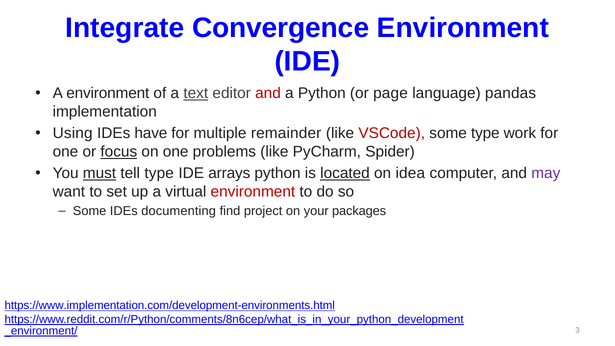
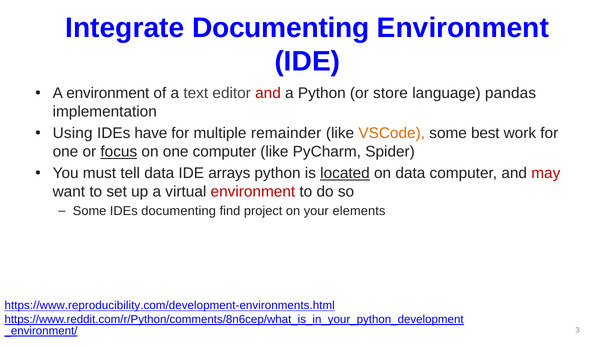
Integrate Convergence: Convergence -> Documenting
text underline: present -> none
page: page -> store
VSCode colour: red -> orange
some type: type -> best
one problems: problems -> computer
must underline: present -> none
tell type: type -> data
on idea: idea -> data
may colour: purple -> red
packages: packages -> elements
https://www.implementation.com/development-environments.html: https://www.implementation.com/development-environments.html -> https://www.reproducibility.com/development-environments.html
